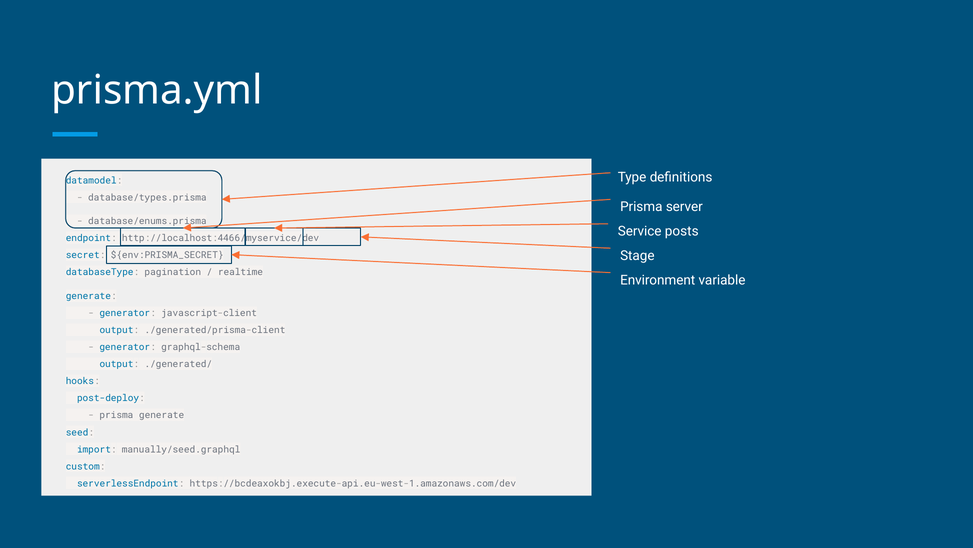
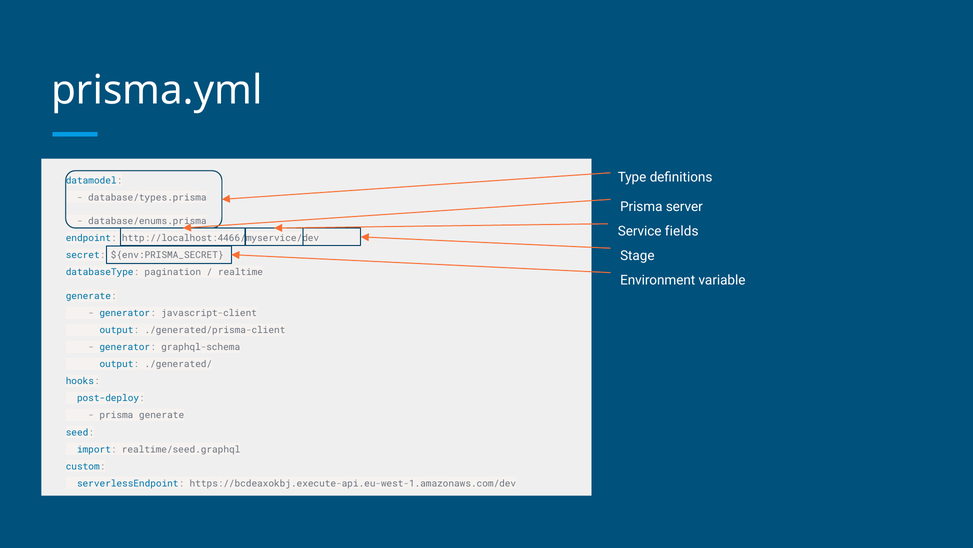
posts: posts -> fields
manually/seed.graphql: manually/seed.graphql -> realtime/seed.graphql
